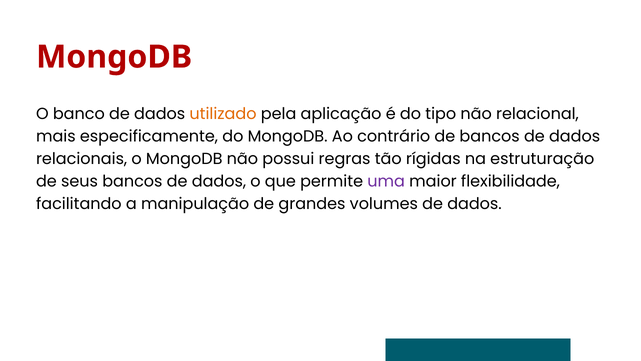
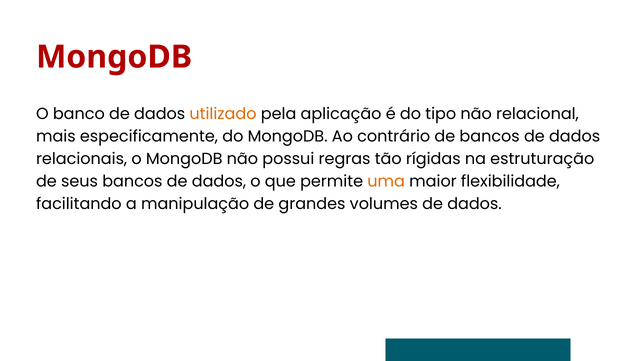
uma colour: purple -> orange
